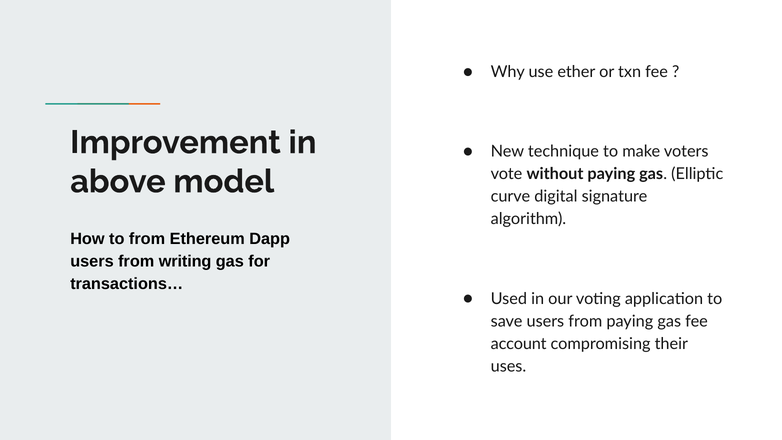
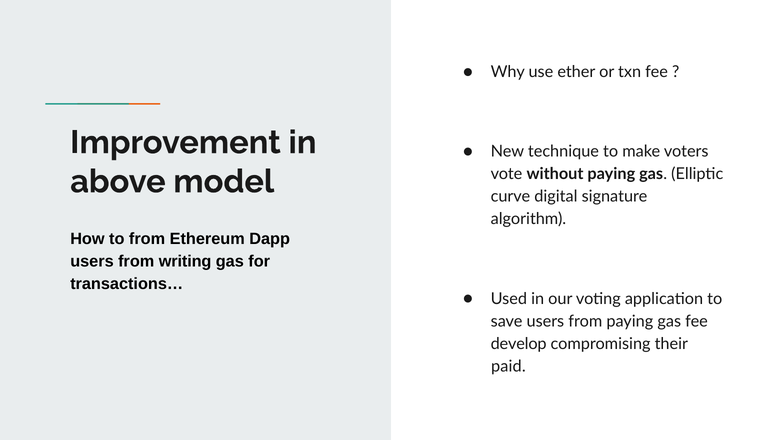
account: account -> develop
uses: uses -> paid
